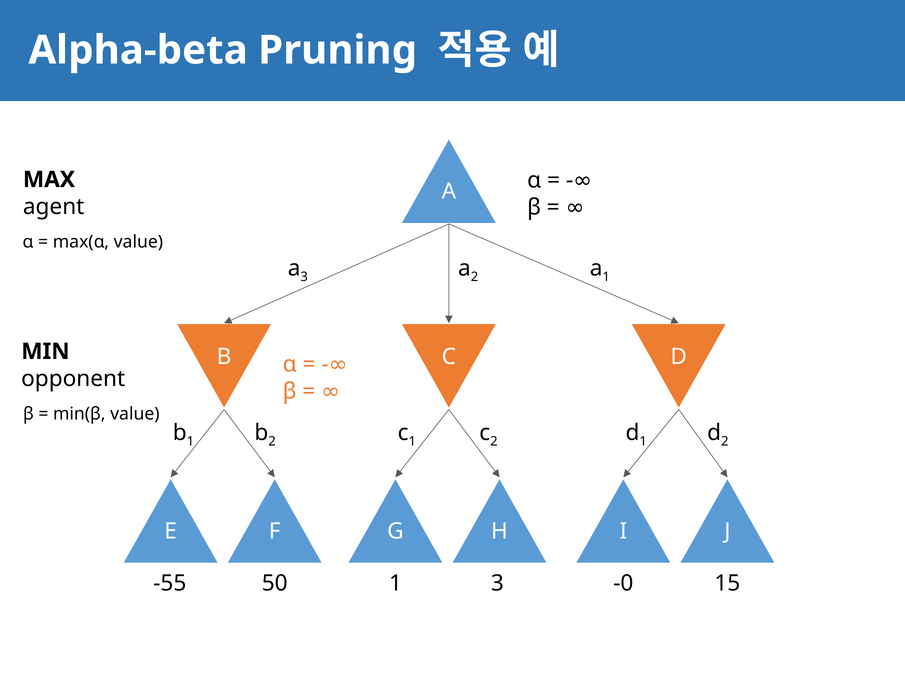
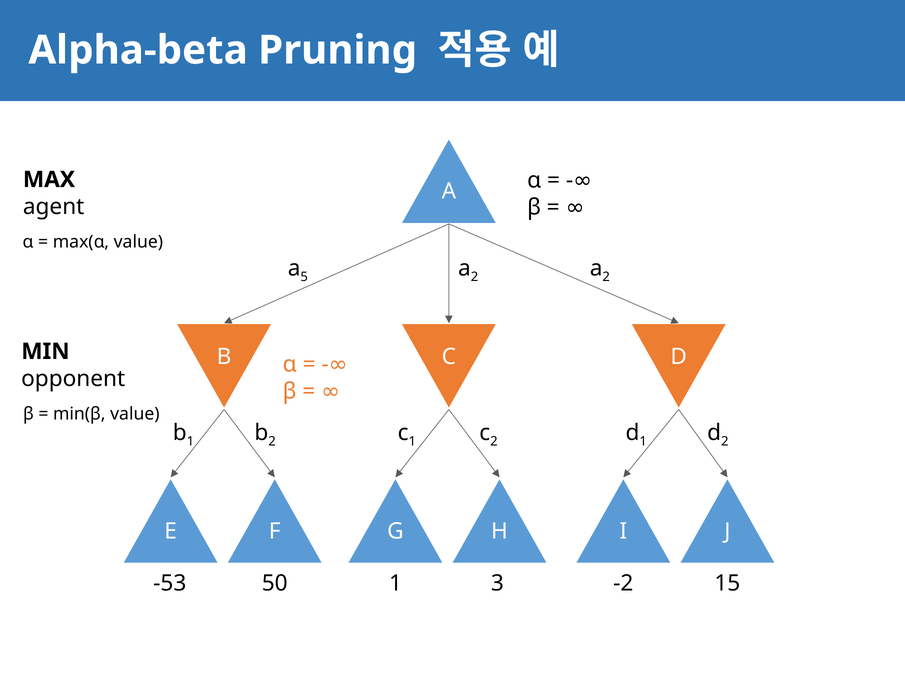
a 3: 3 -> 5
1 at (606, 277): 1 -> 2
-55: -55 -> -53
-0: -0 -> -2
